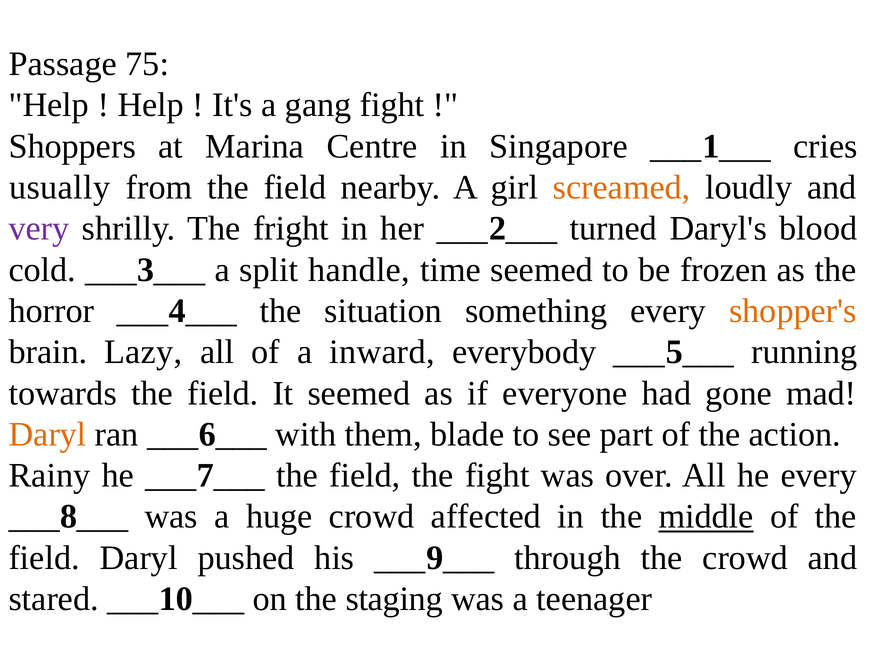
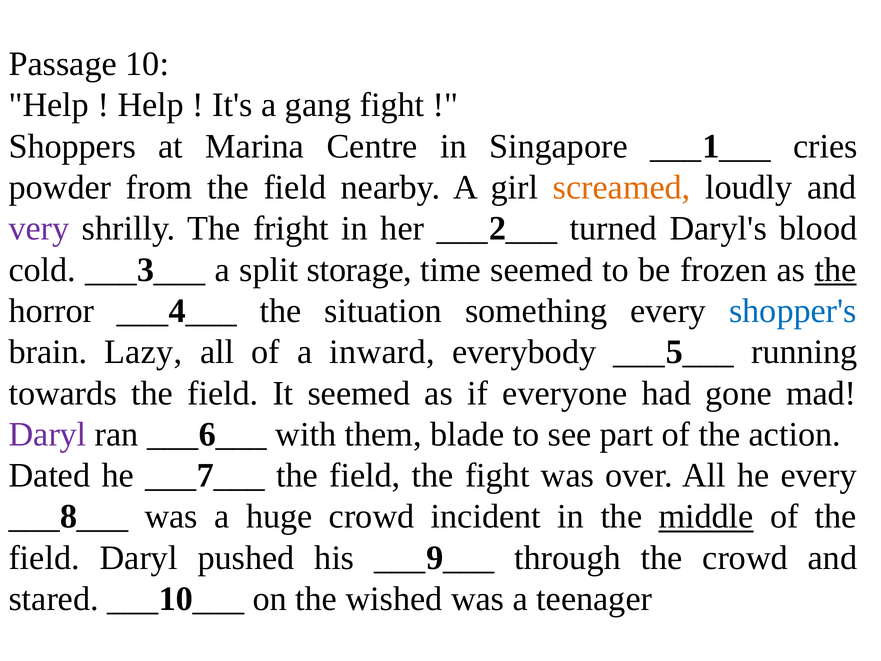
75: 75 -> 10
usually: usually -> powder
handle: handle -> storage
the at (836, 270) underline: none -> present
shopper's colour: orange -> blue
Daryl at (48, 434) colour: orange -> purple
Rainy: Rainy -> Dated
affected: affected -> incident
staging: staging -> wished
